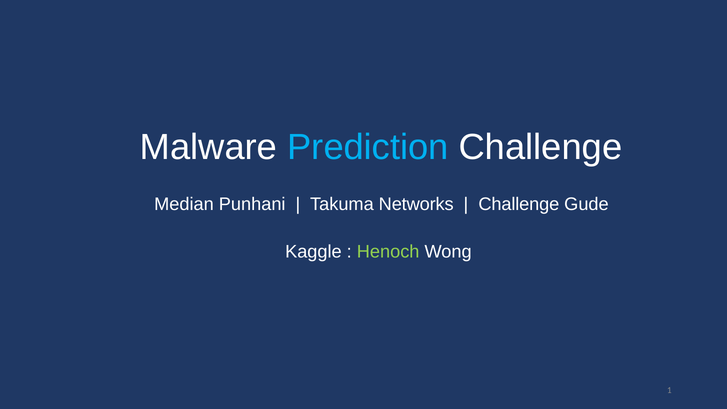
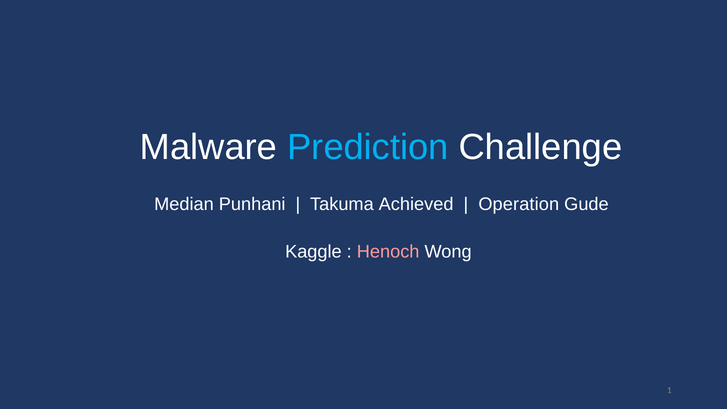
Networks: Networks -> Achieved
Challenge at (519, 204): Challenge -> Operation
Henoch colour: light green -> pink
